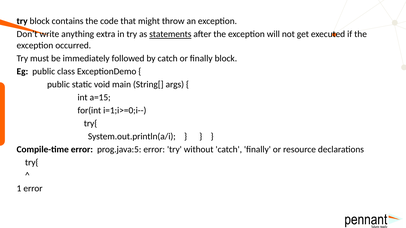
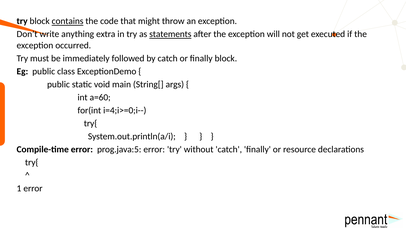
contains underline: none -> present
a=15: a=15 -> a=60
i=1;i>=0;i--: i=1;i>=0;i-- -> i=4;i>=0;i--
